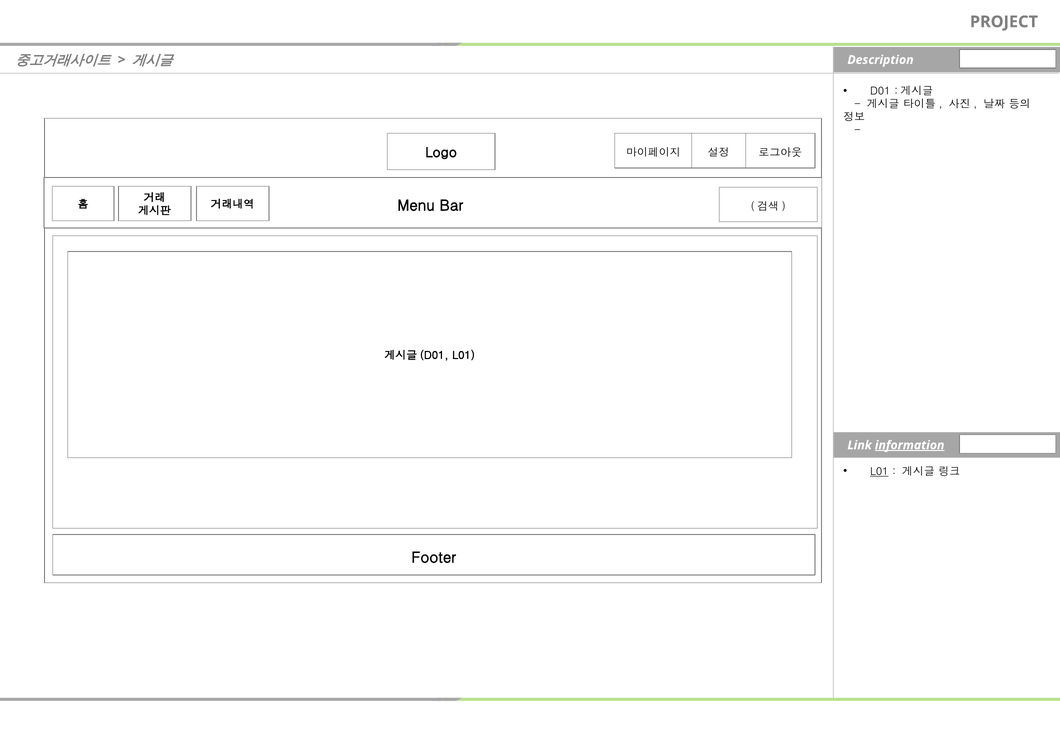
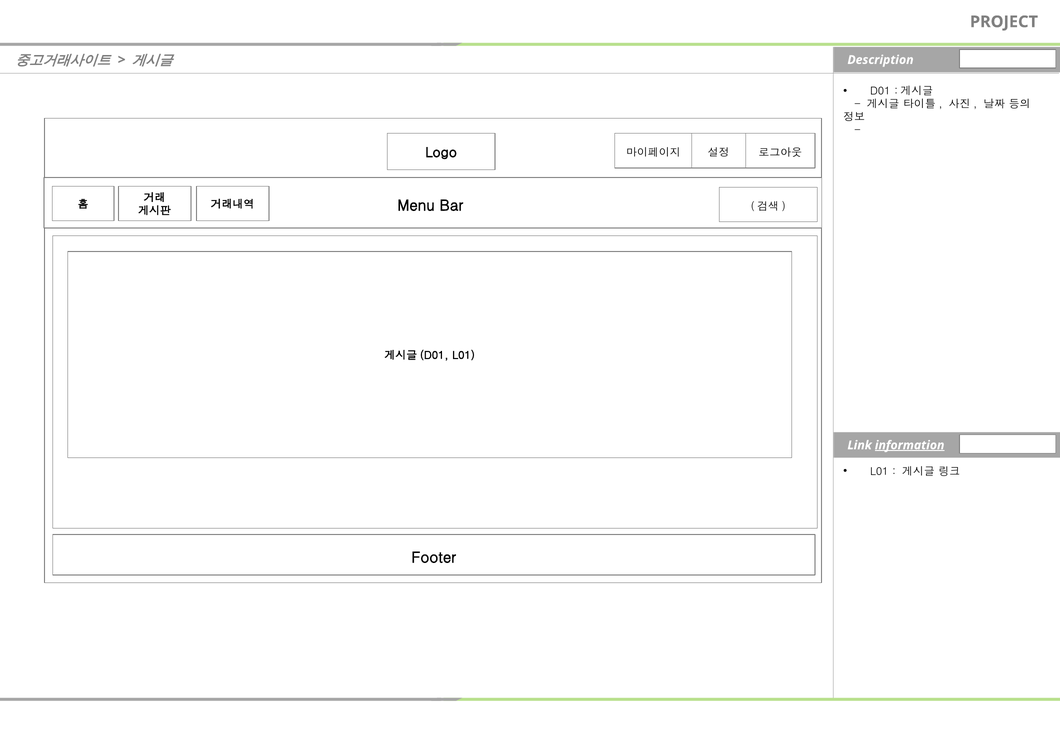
L01 at (879, 471) underline: present -> none
